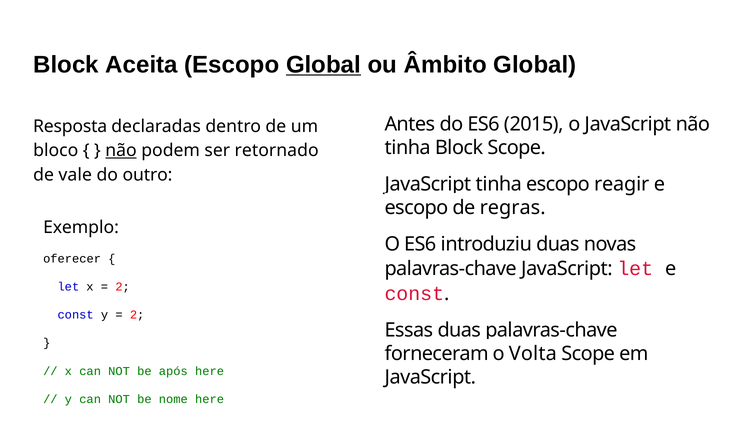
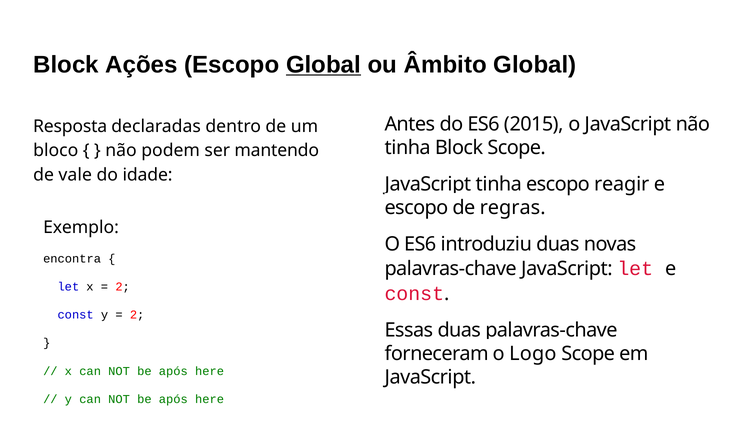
Aceita: Aceita -> Ações
não at (121, 151) underline: present -> none
retornado: retornado -> mantendo
outro: outro -> idade
oferecer: oferecer -> encontra
Volta: Volta -> Logo
nome at (173, 399): nome -> após
